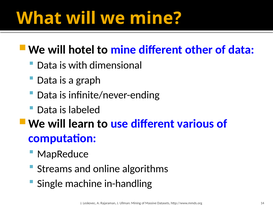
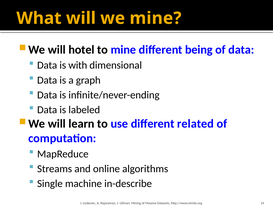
other: other -> being
various: various -> related
in-handling: in-handling -> in-describe
